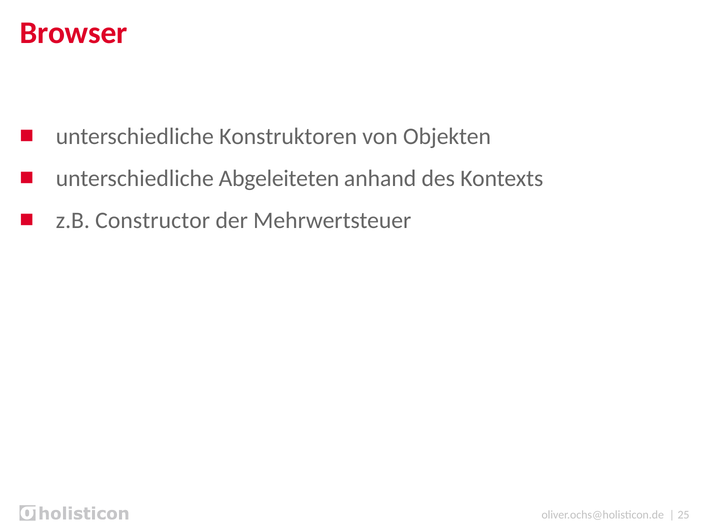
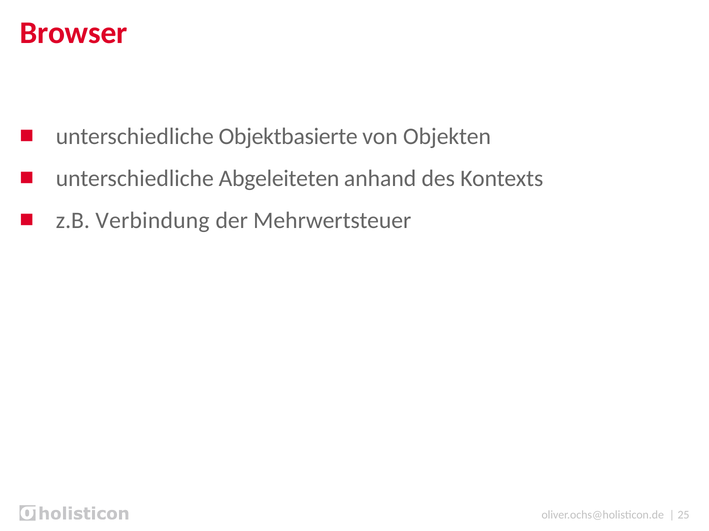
Konstruktoren: Konstruktoren -> Objektbasierte
Constructor: Constructor -> Verbindung
